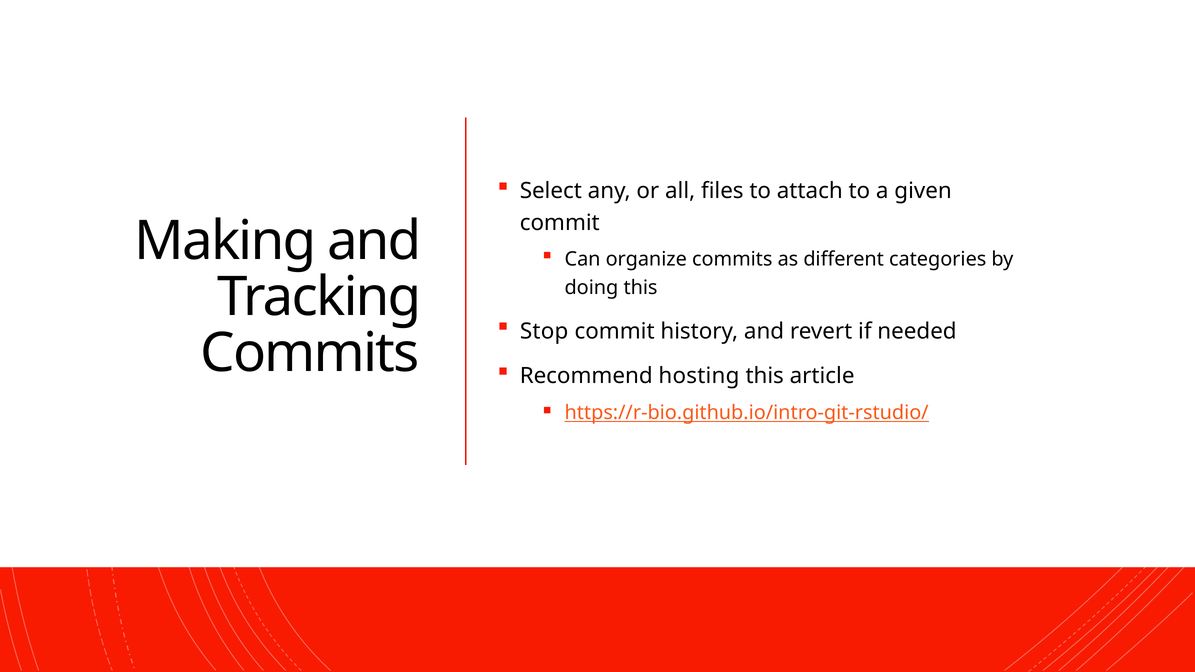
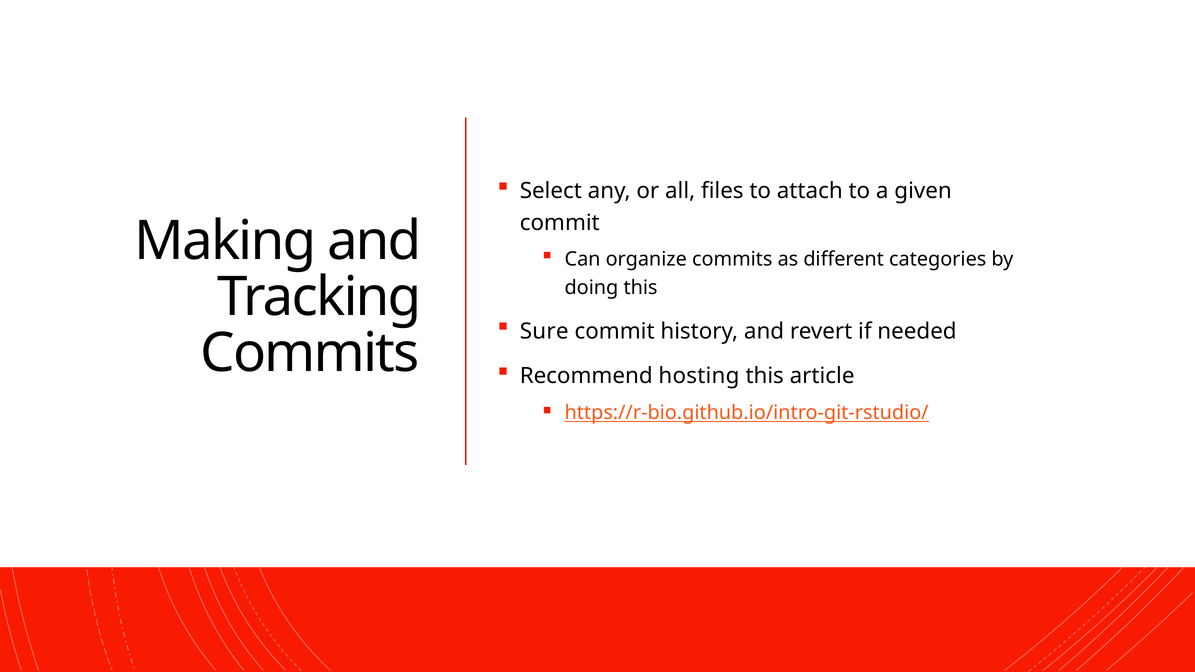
Stop: Stop -> Sure
